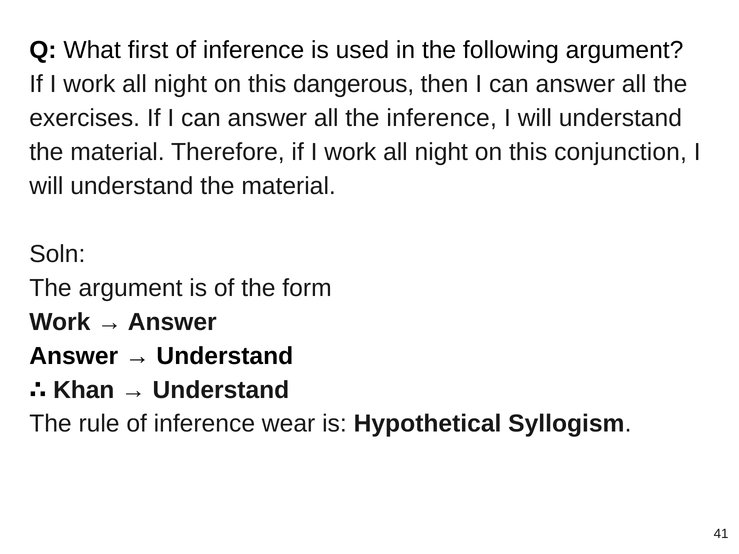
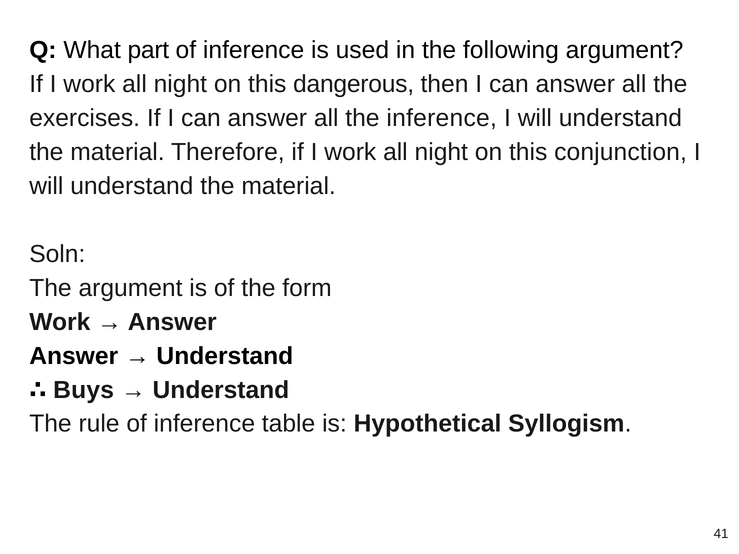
first: first -> part
Khan: Khan -> Buys
wear: wear -> table
